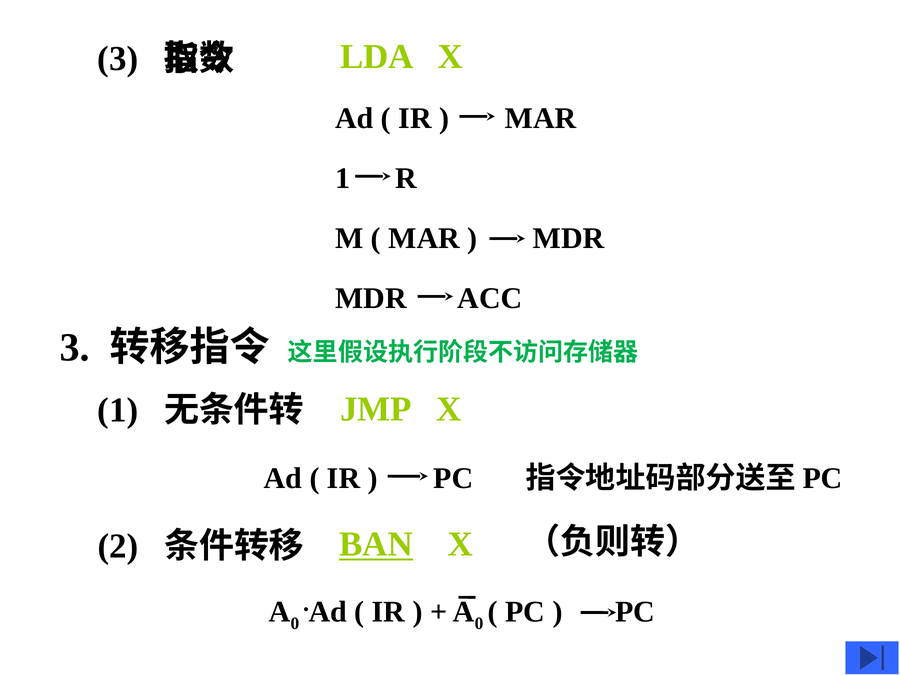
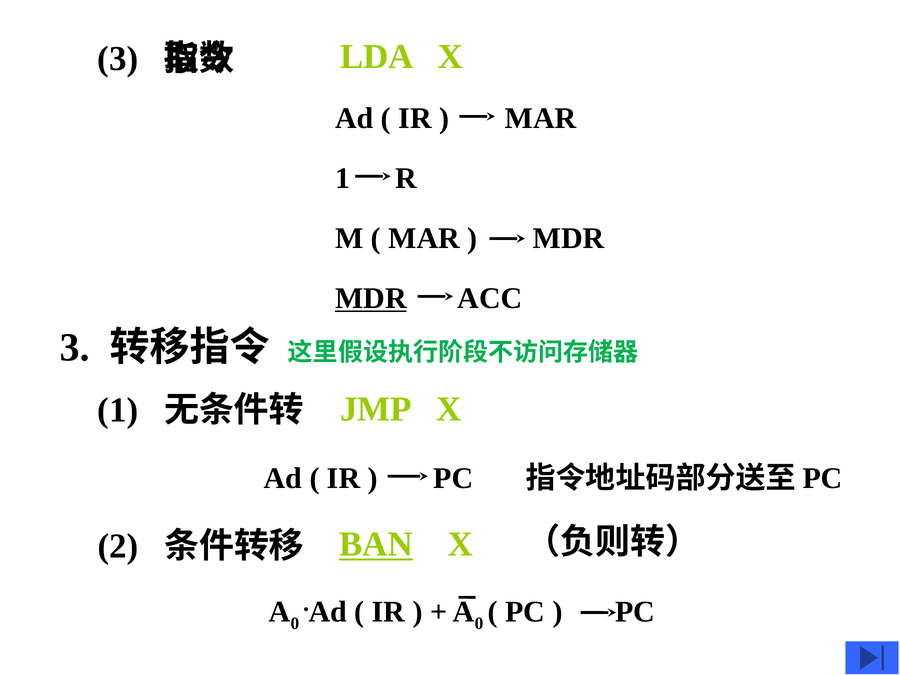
MDR at (371, 298) underline: none -> present
